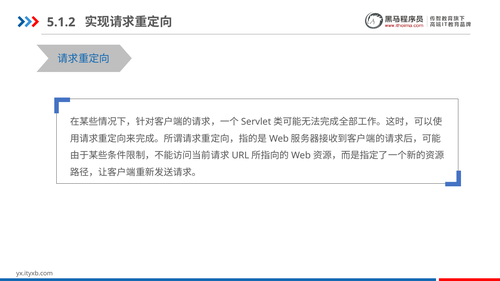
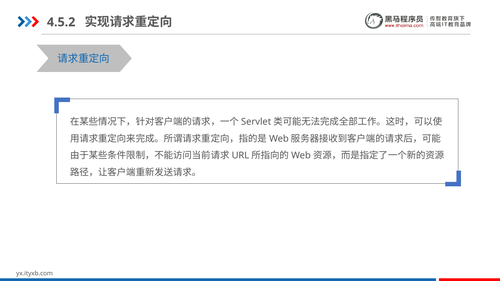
5.1.2: 5.1.2 -> 4.5.2
